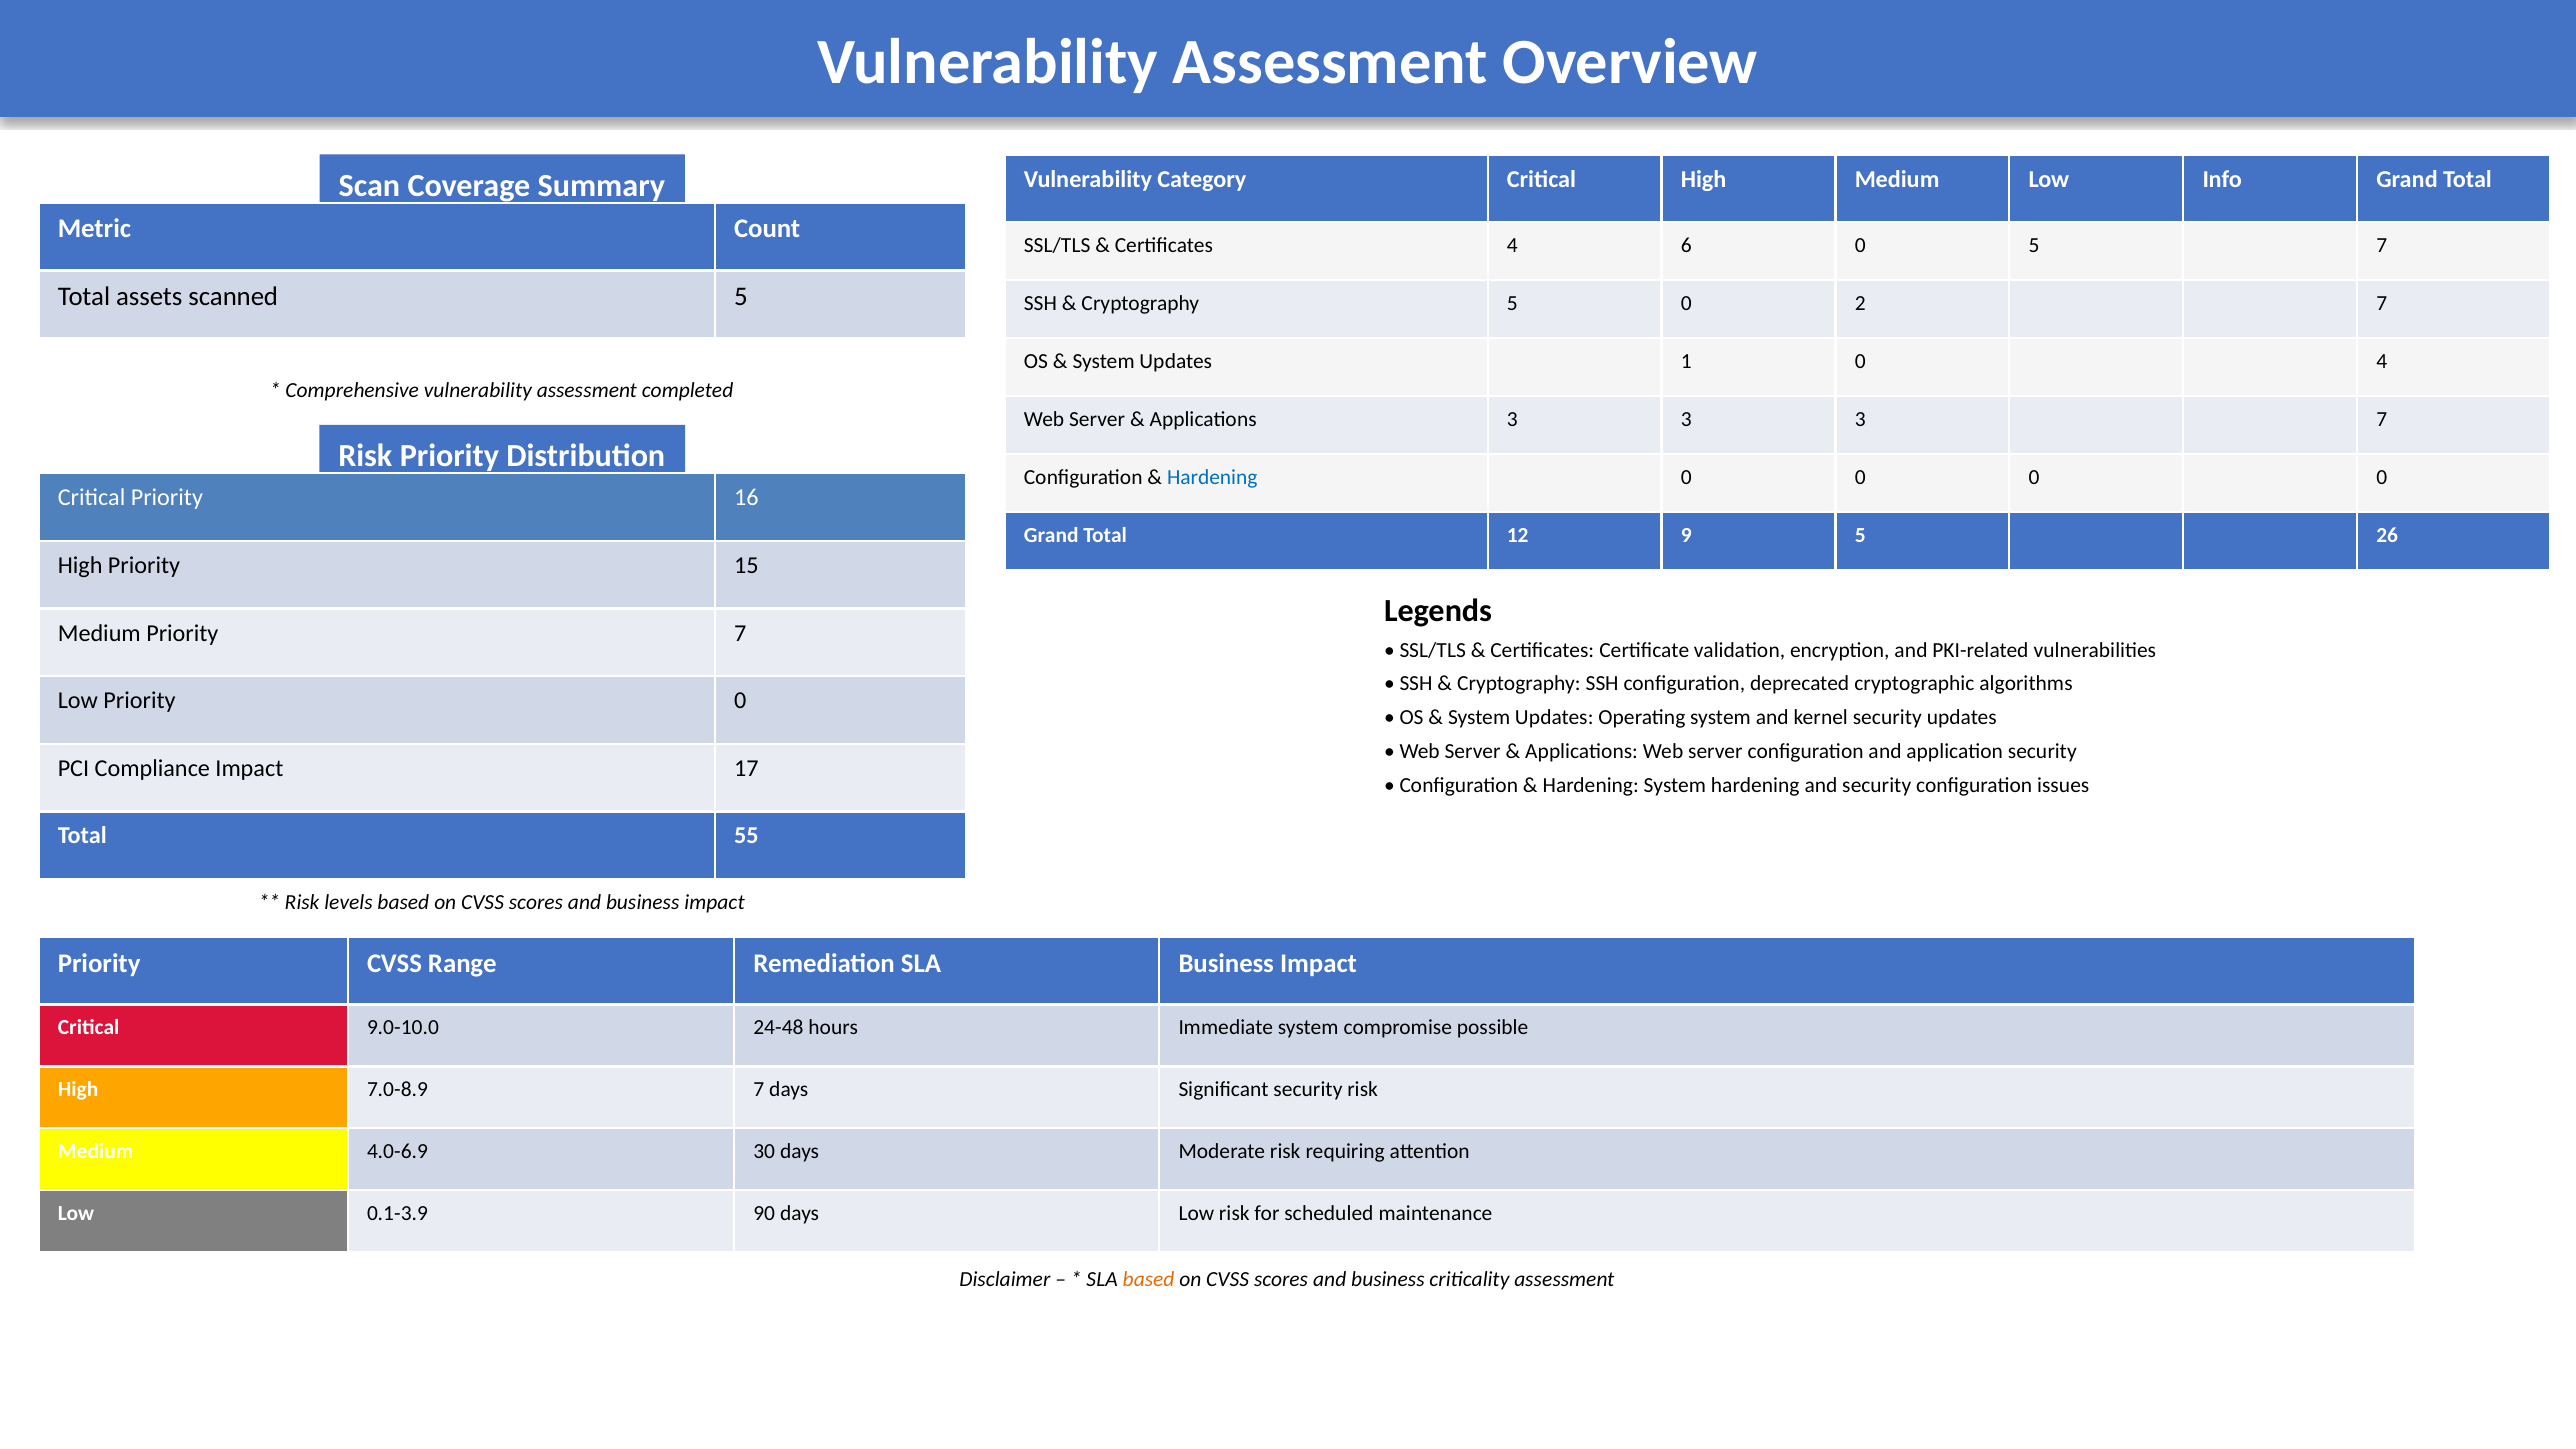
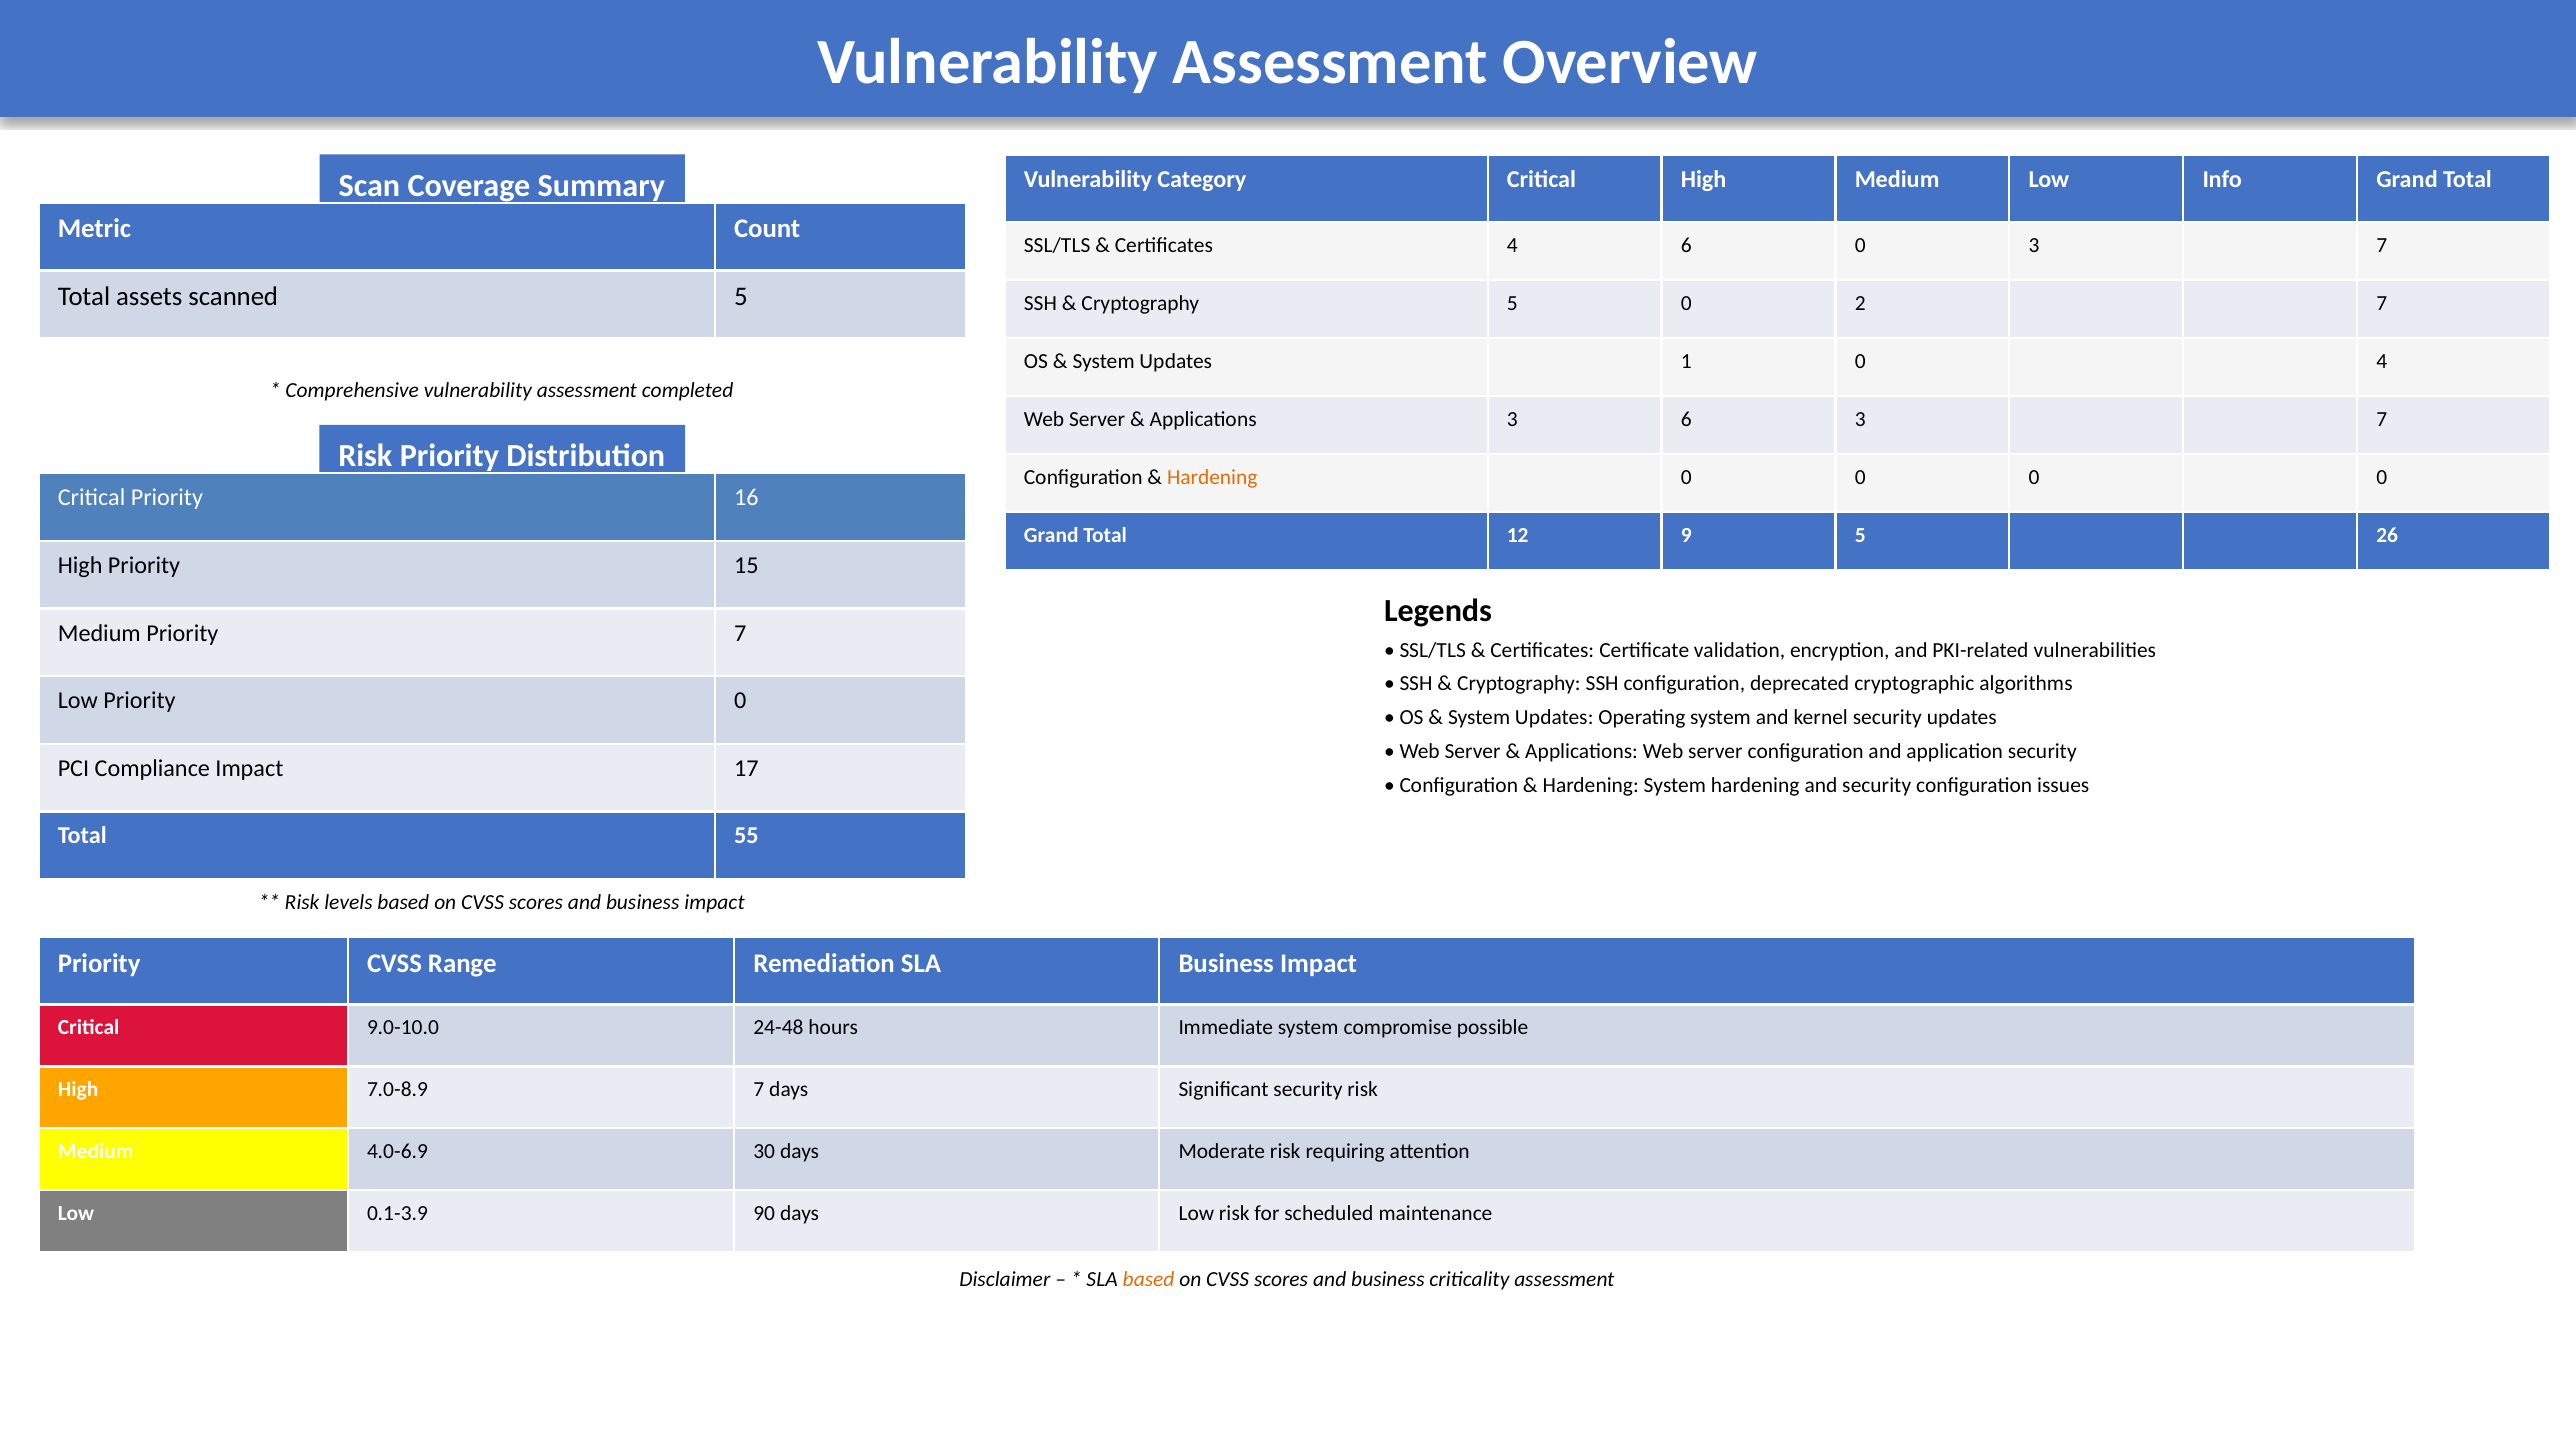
0 5: 5 -> 3
Applications 3 3: 3 -> 6
Hardening at (1212, 477) colour: blue -> orange
